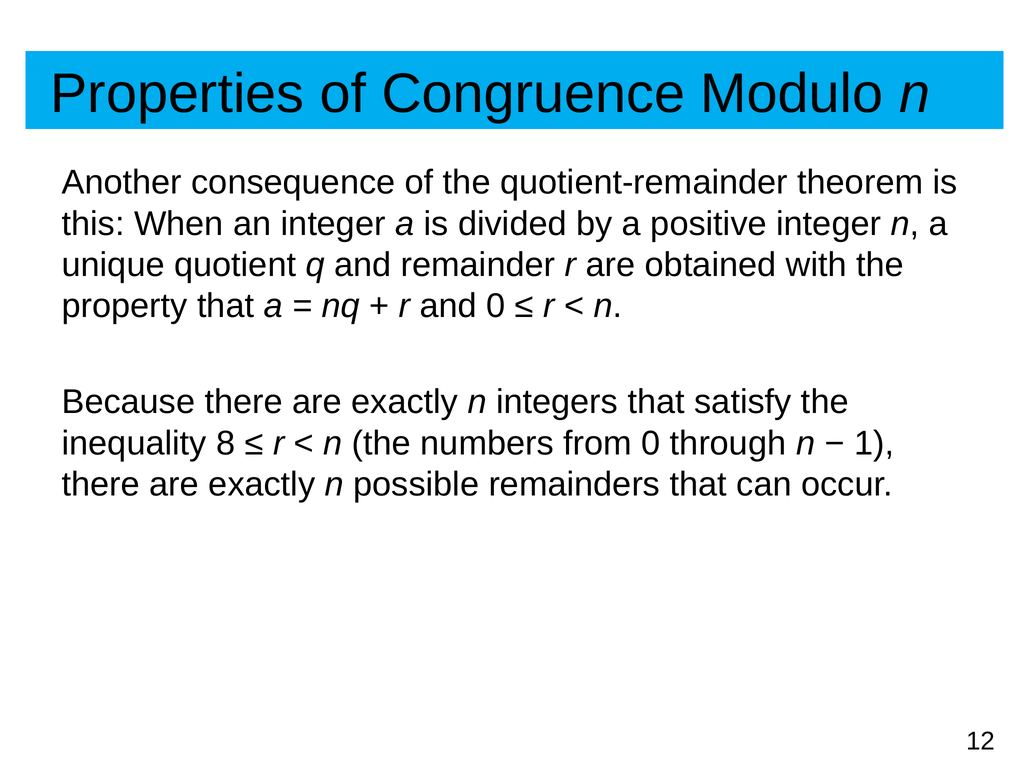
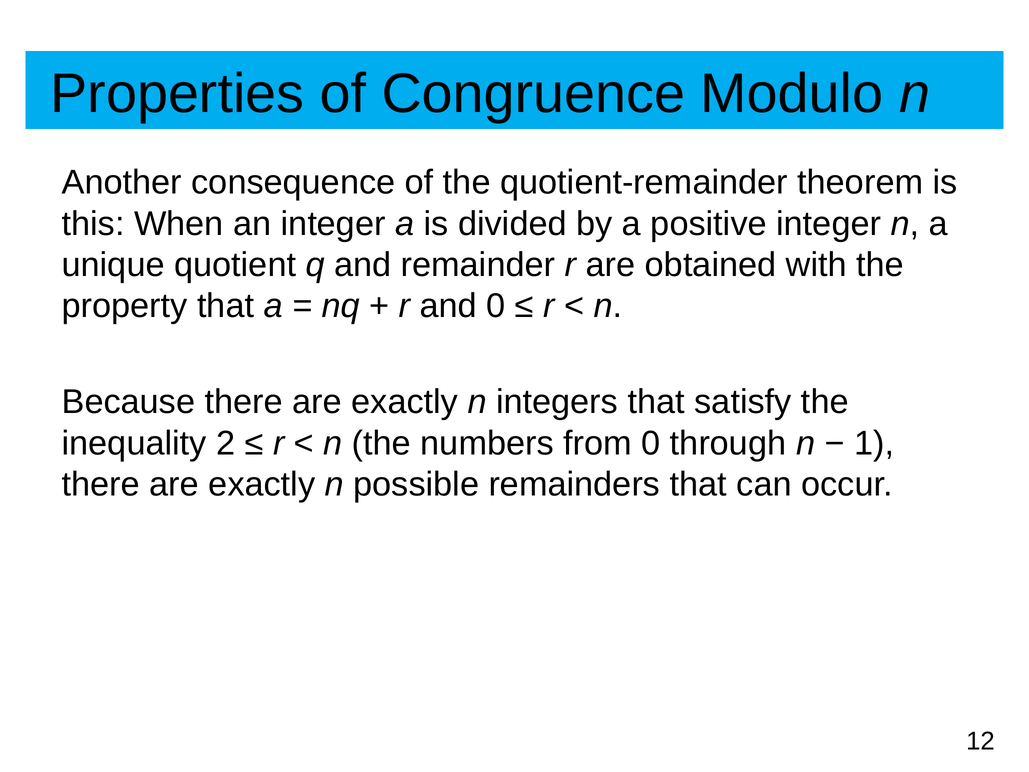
8: 8 -> 2
